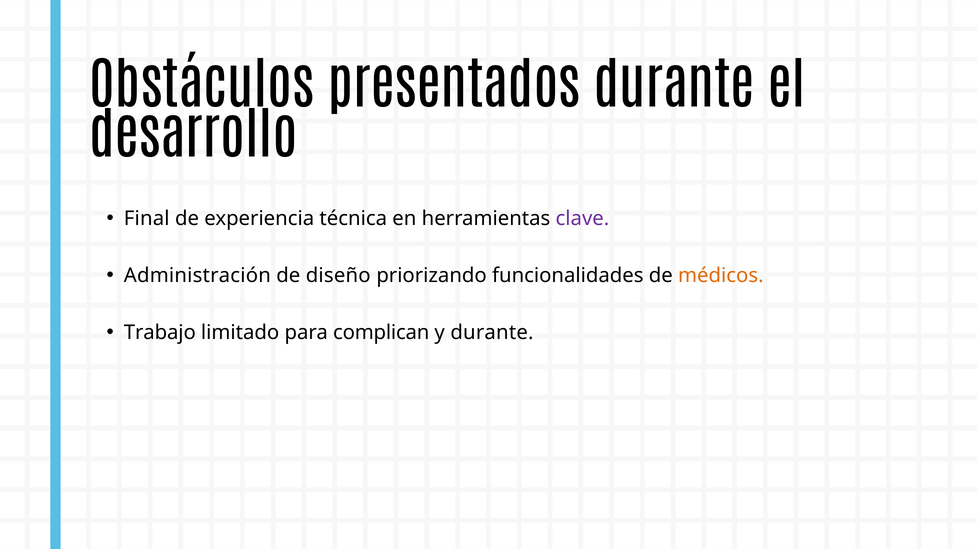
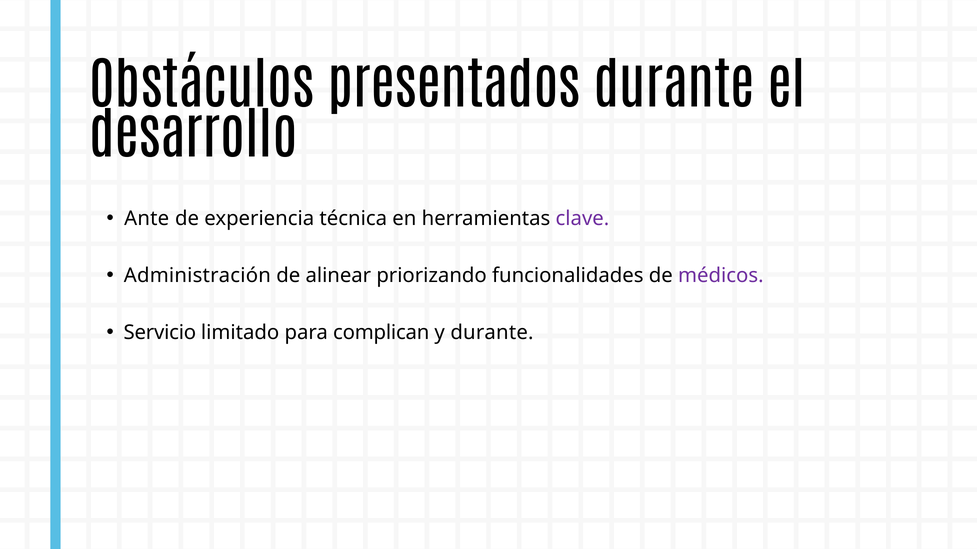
Final: Final -> Ante
diseño: diseño -> alinear
médicos colour: orange -> purple
Trabajo: Trabajo -> Servicio
